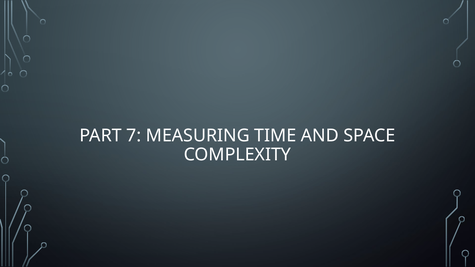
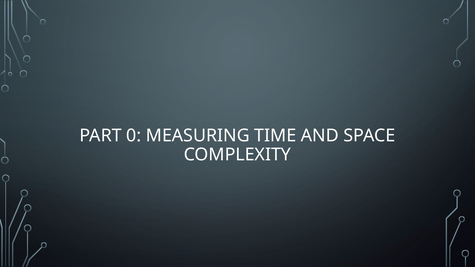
7: 7 -> 0
